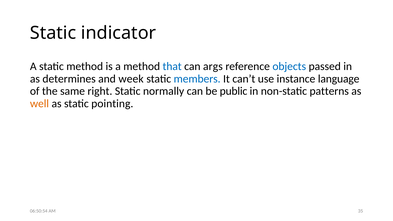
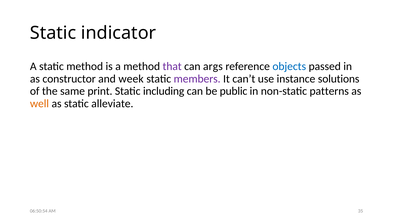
that colour: blue -> purple
determines: determines -> constructor
members colour: blue -> purple
language: language -> solutions
right: right -> print
normally: normally -> including
pointing: pointing -> alleviate
